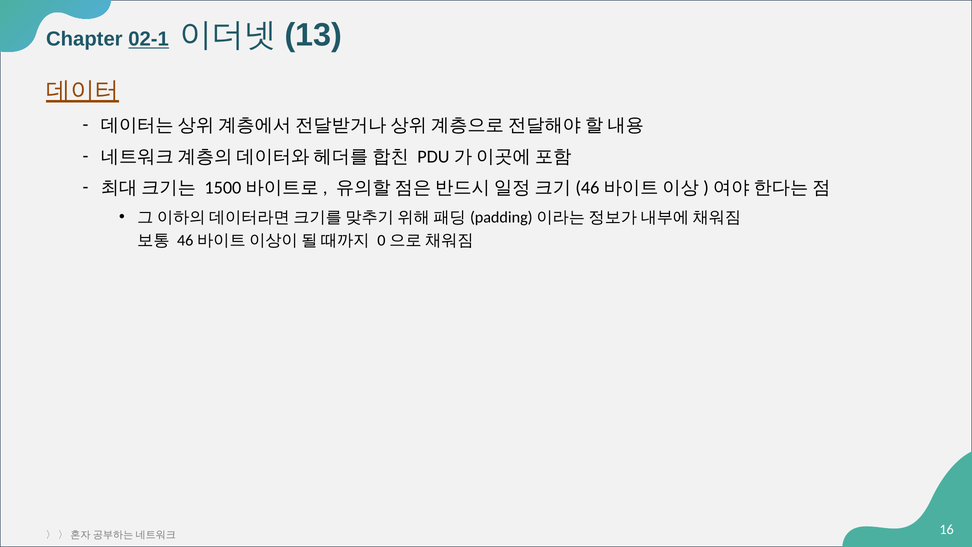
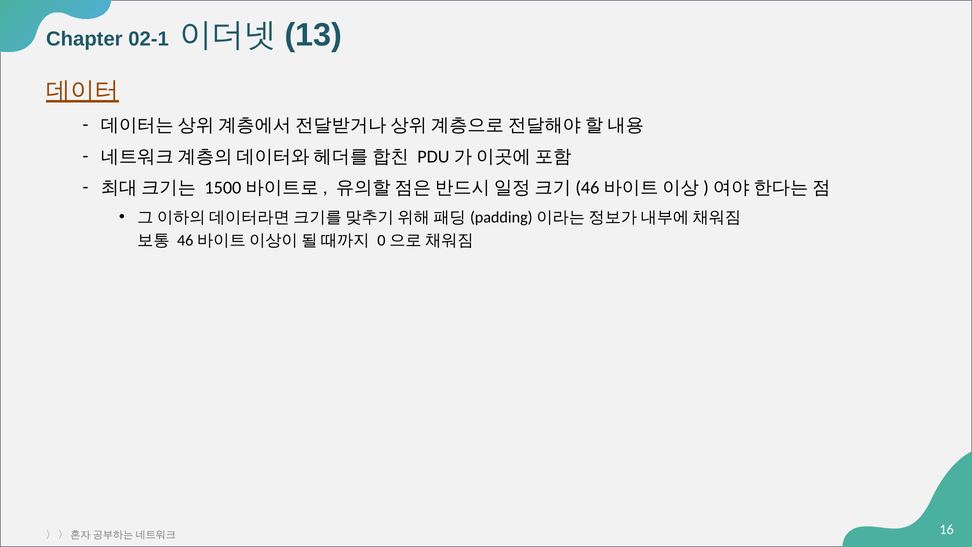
02-1 underline: present -> none
